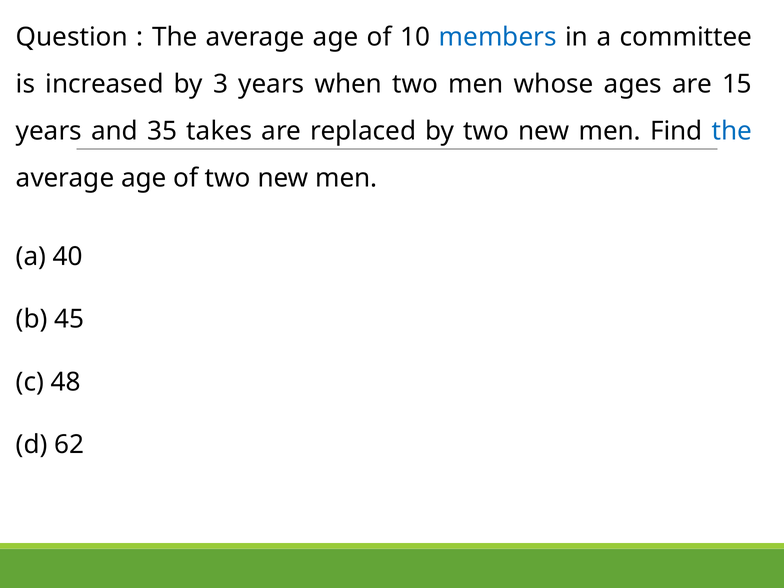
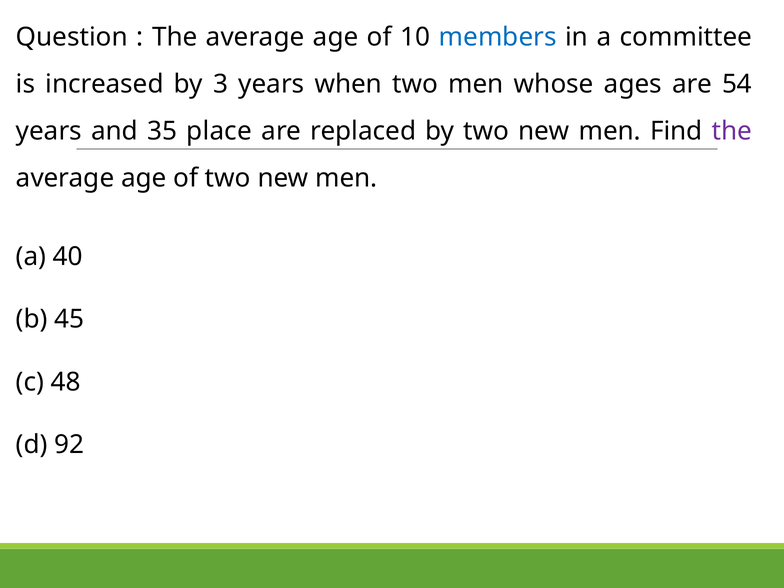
15: 15 -> 54
takes: takes -> place
the at (732, 131) colour: blue -> purple
62: 62 -> 92
